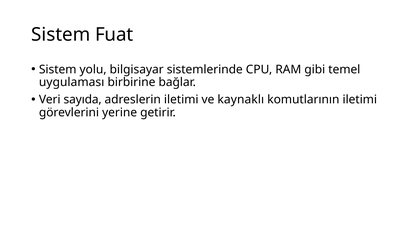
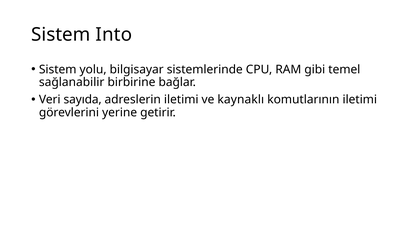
Fuat: Fuat -> Into
uygulaması: uygulaması -> sağlanabilir
